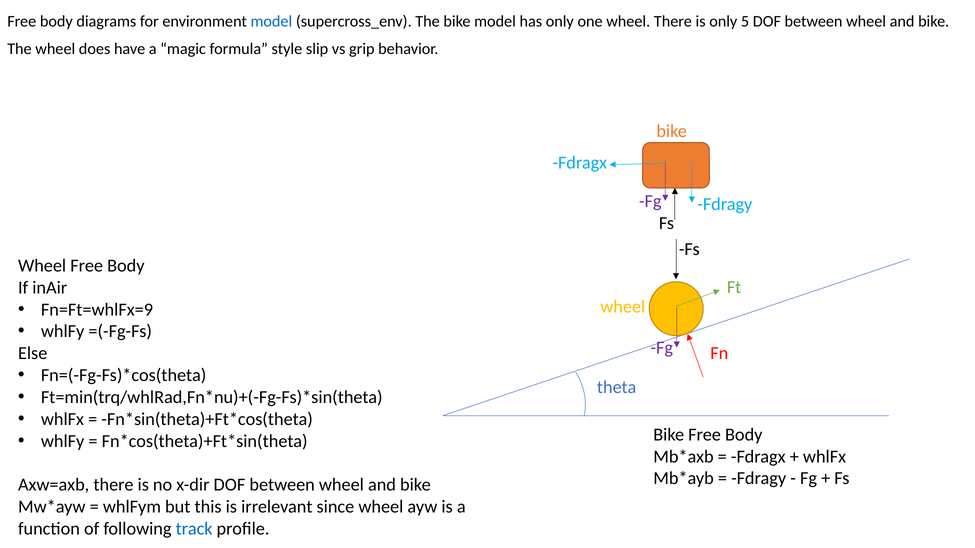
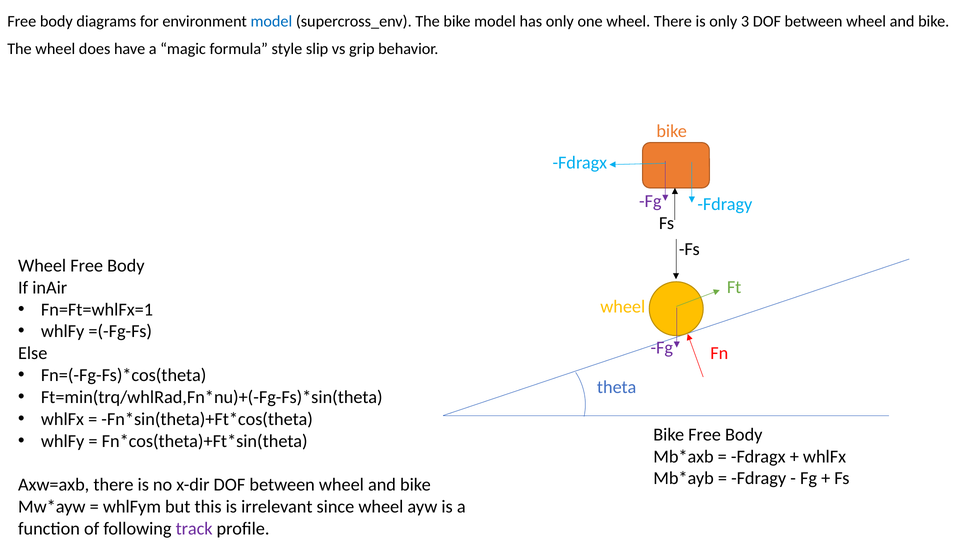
5: 5 -> 3
Fn=Ft=whlFx=9: Fn=Ft=whlFx=9 -> Fn=Ft=whlFx=1
track colour: blue -> purple
